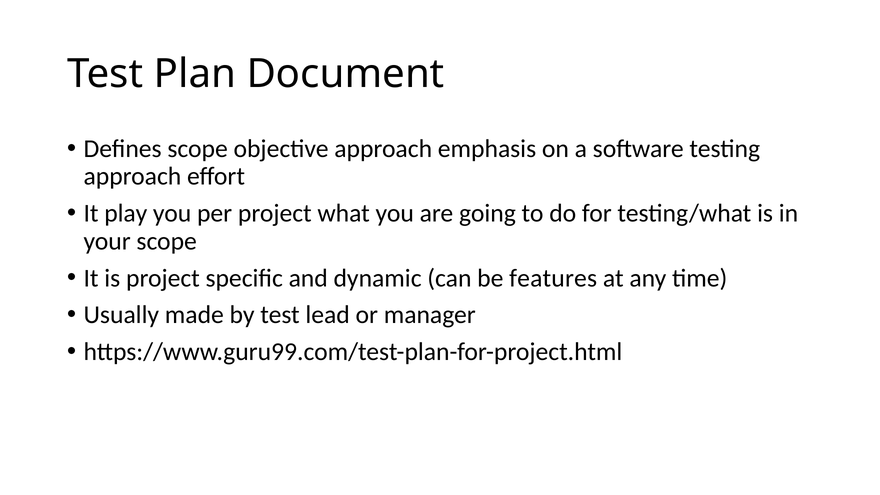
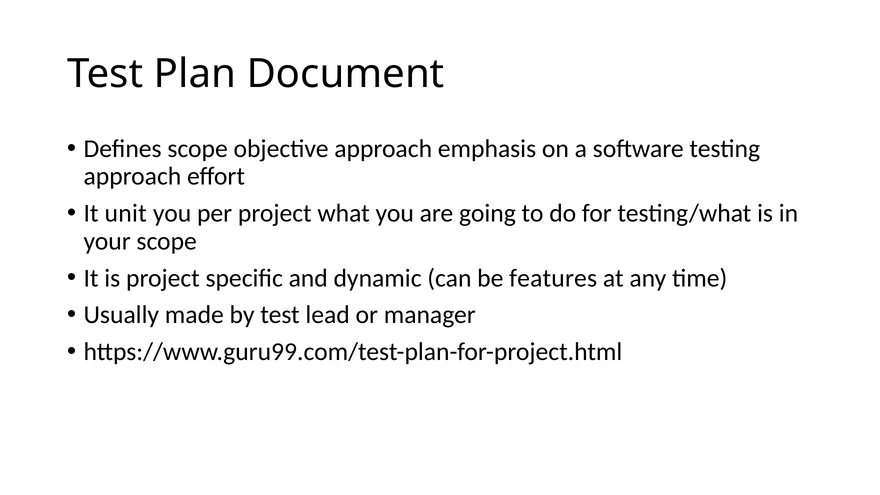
play: play -> unit
